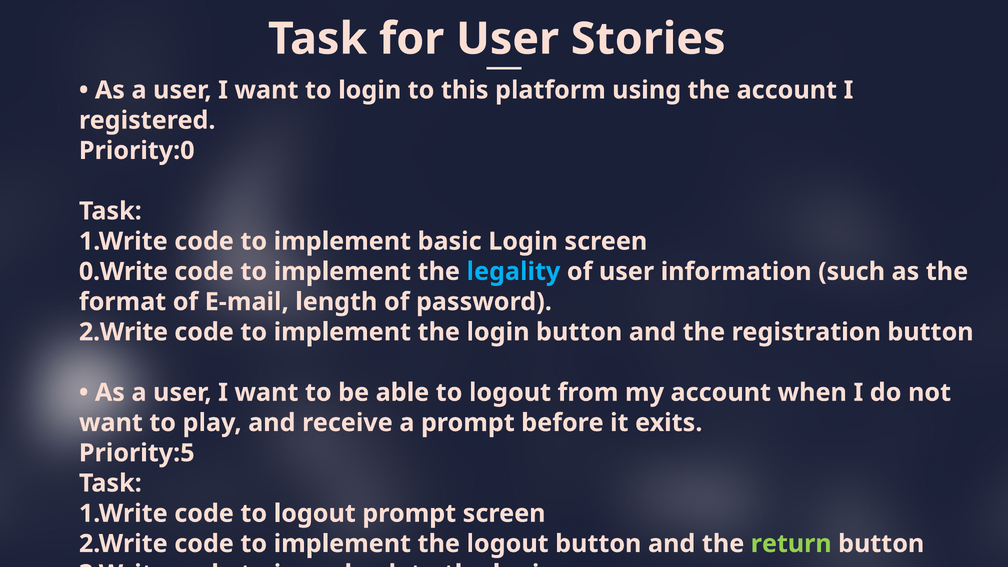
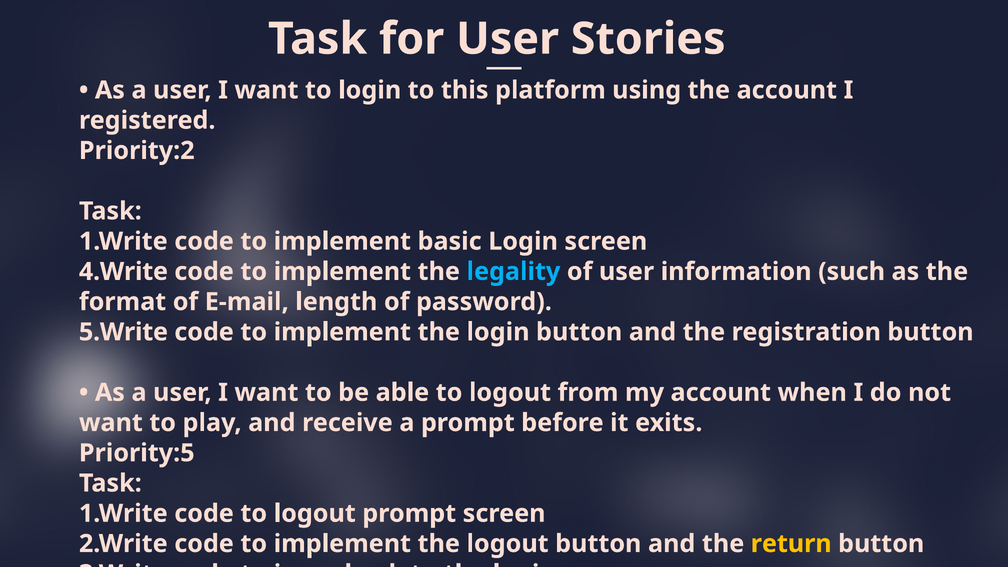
Priority:0: Priority:0 -> Priority:2
0.Write: 0.Write -> 4.Write
2.Write at (123, 332): 2.Write -> 5.Write
return colour: light green -> yellow
